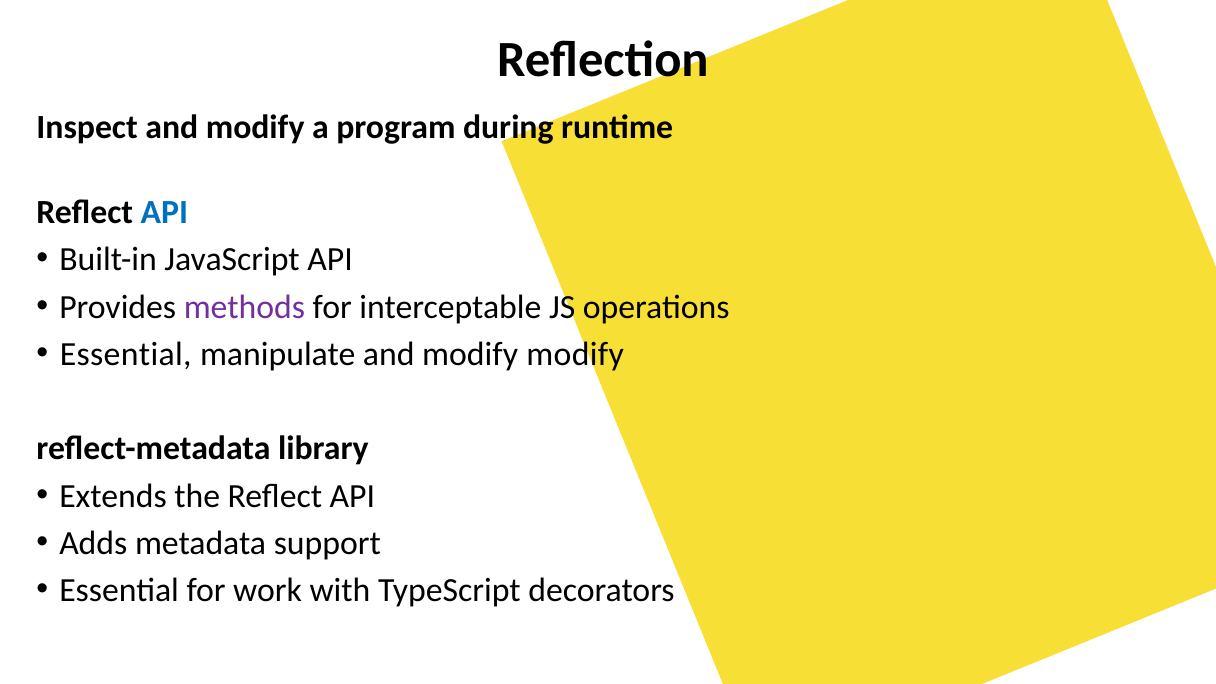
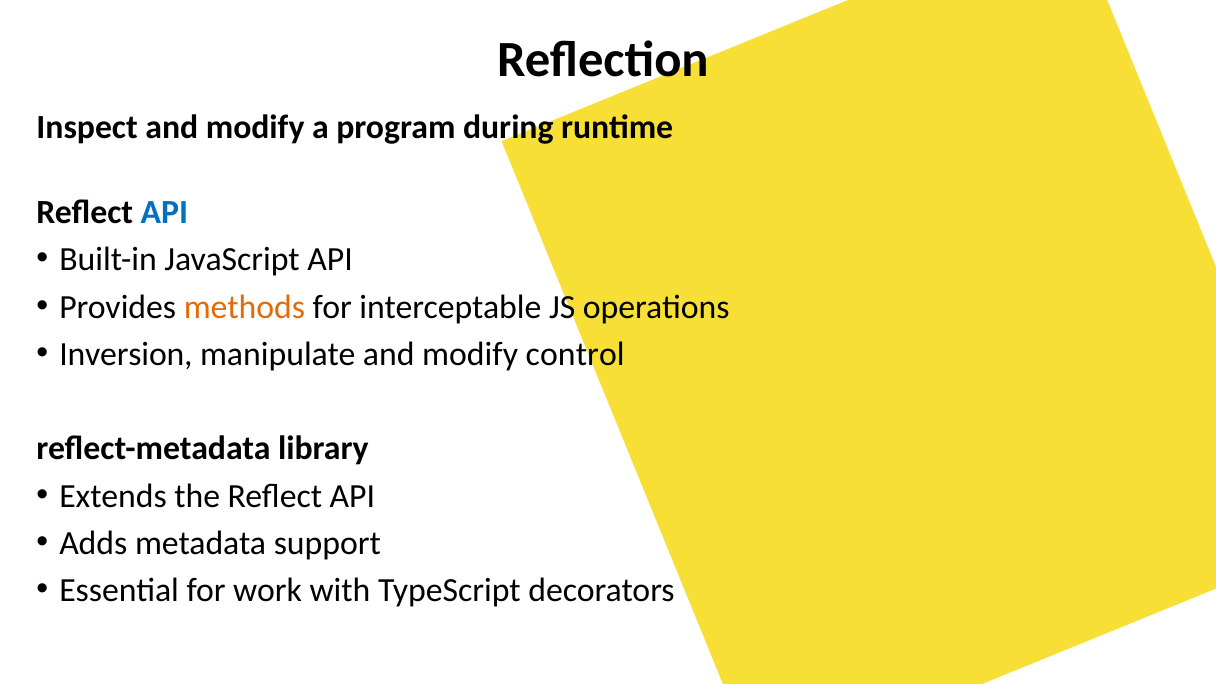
methods colour: purple -> orange
Essential at (126, 354): Essential -> Inversion
modify modify: modify -> control
